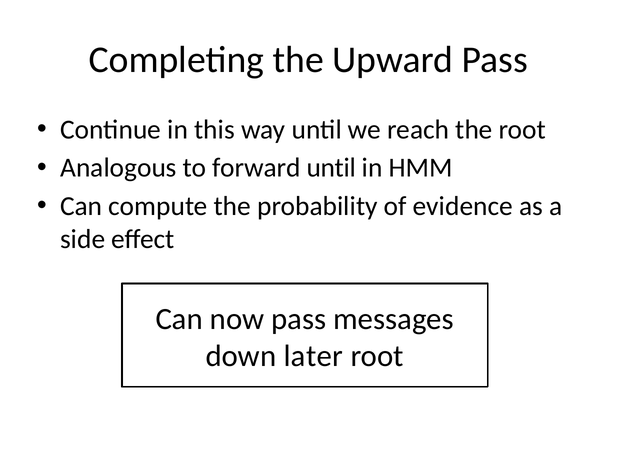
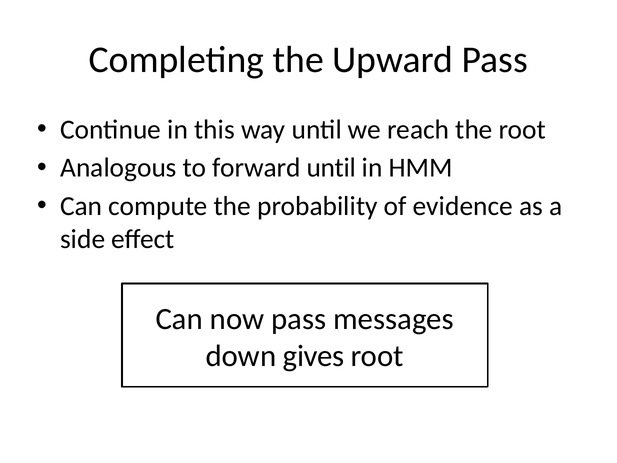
later: later -> gives
